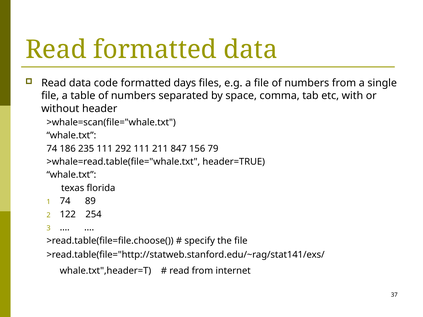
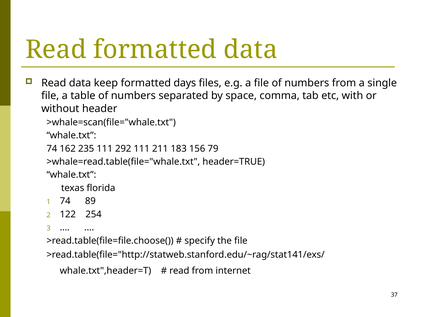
code: code -> keep
186: 186 -> 162
847: 847 -> 183
